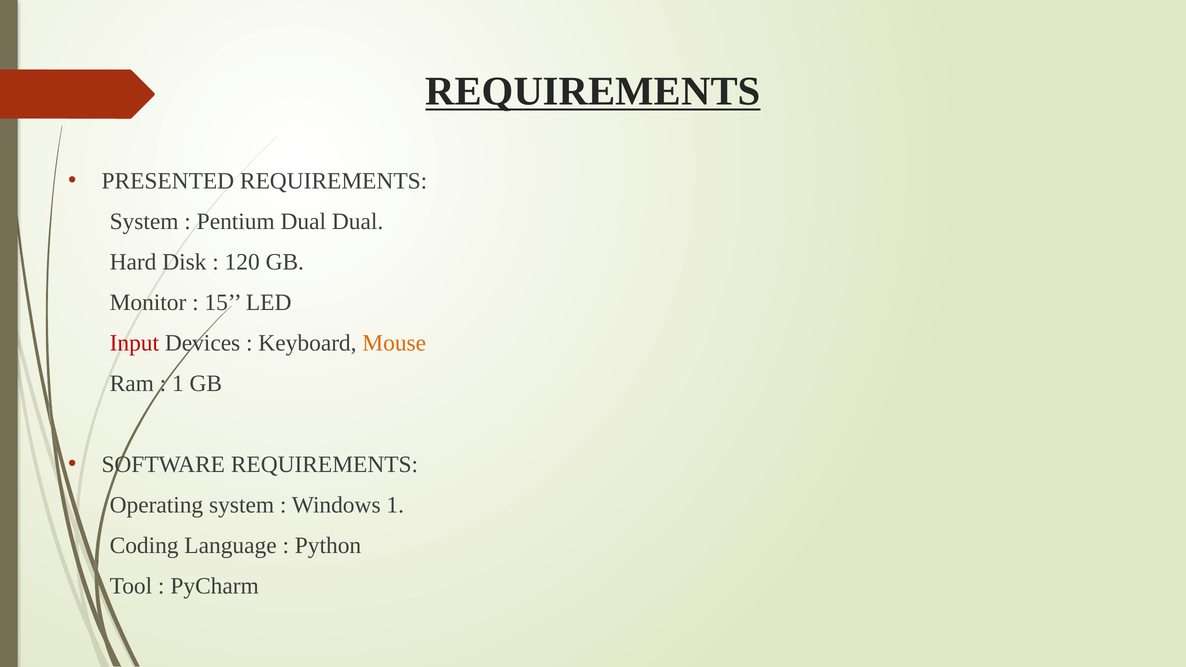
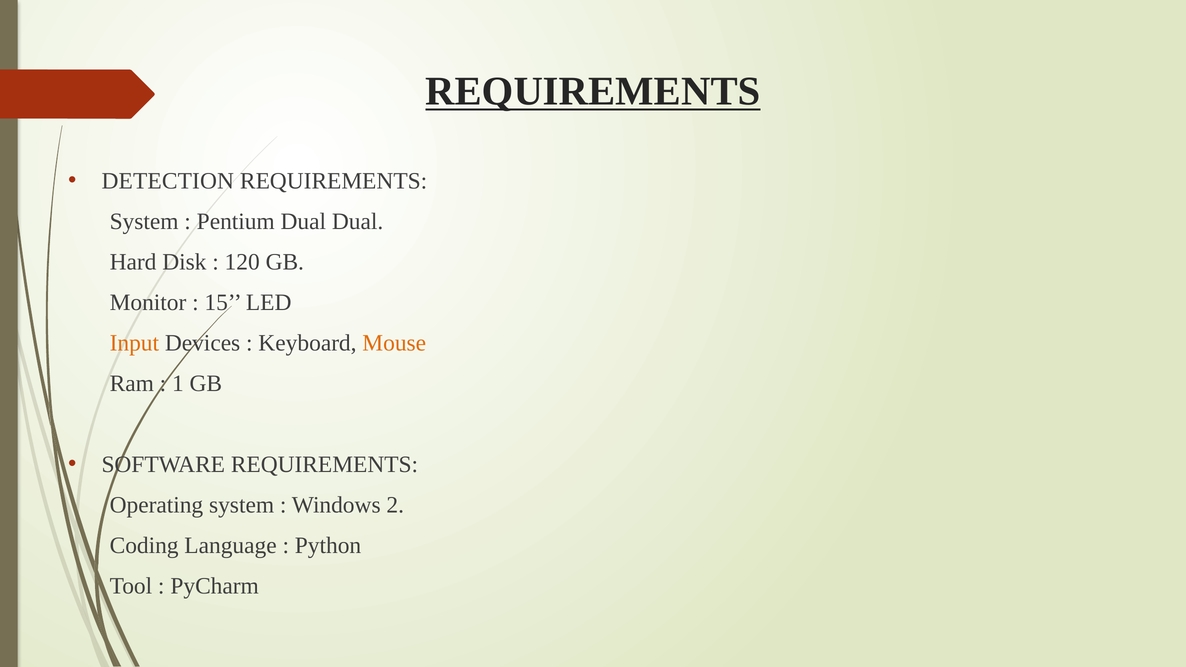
PRESENTED: PRESENTED -> DETECTION
Input colour: red -> orange
Windows 1: 1 -> 2
